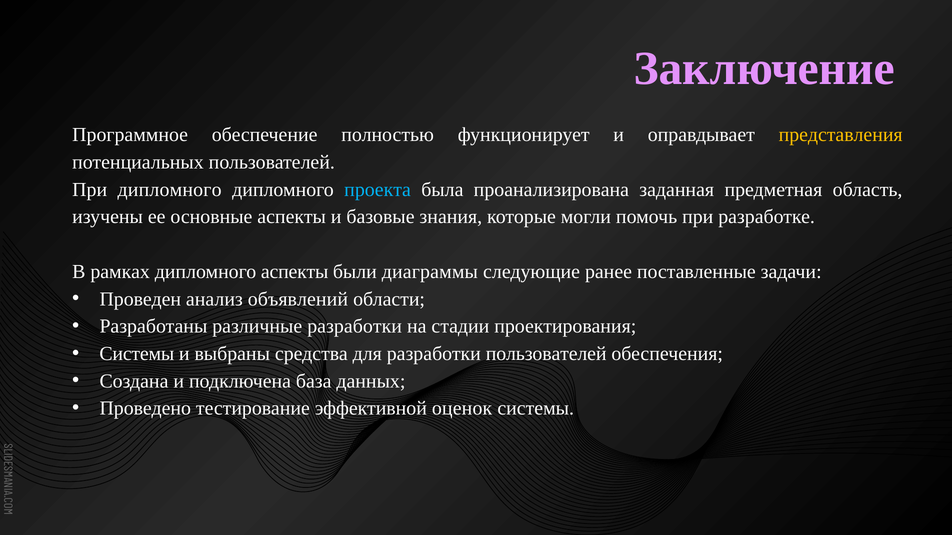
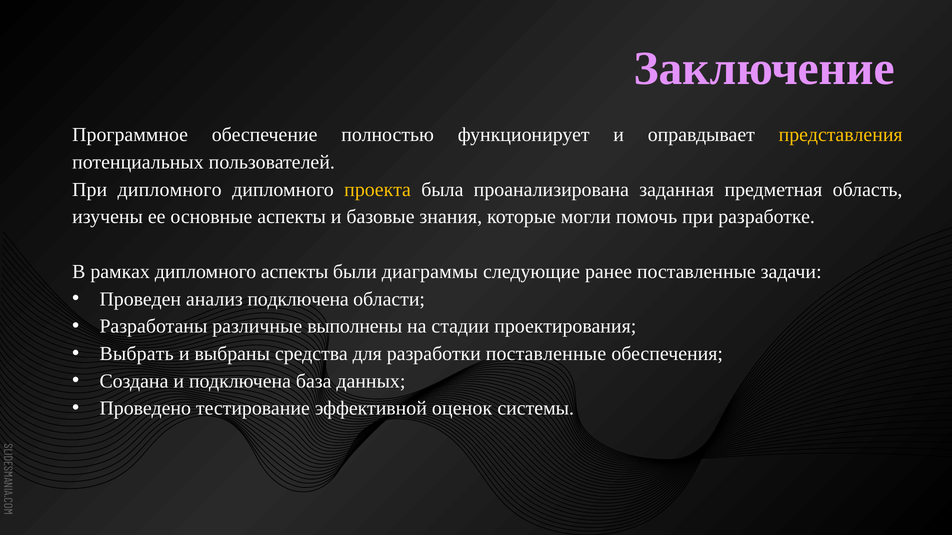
проекта colour: light blue -> yellow
анализ объявлений: объявлений -> подключена
различные разработки: разработки -> выполнены
Системы at (137, 354): Системы -> Выбрать
разработки пользователей: пользователей -> поставленные
